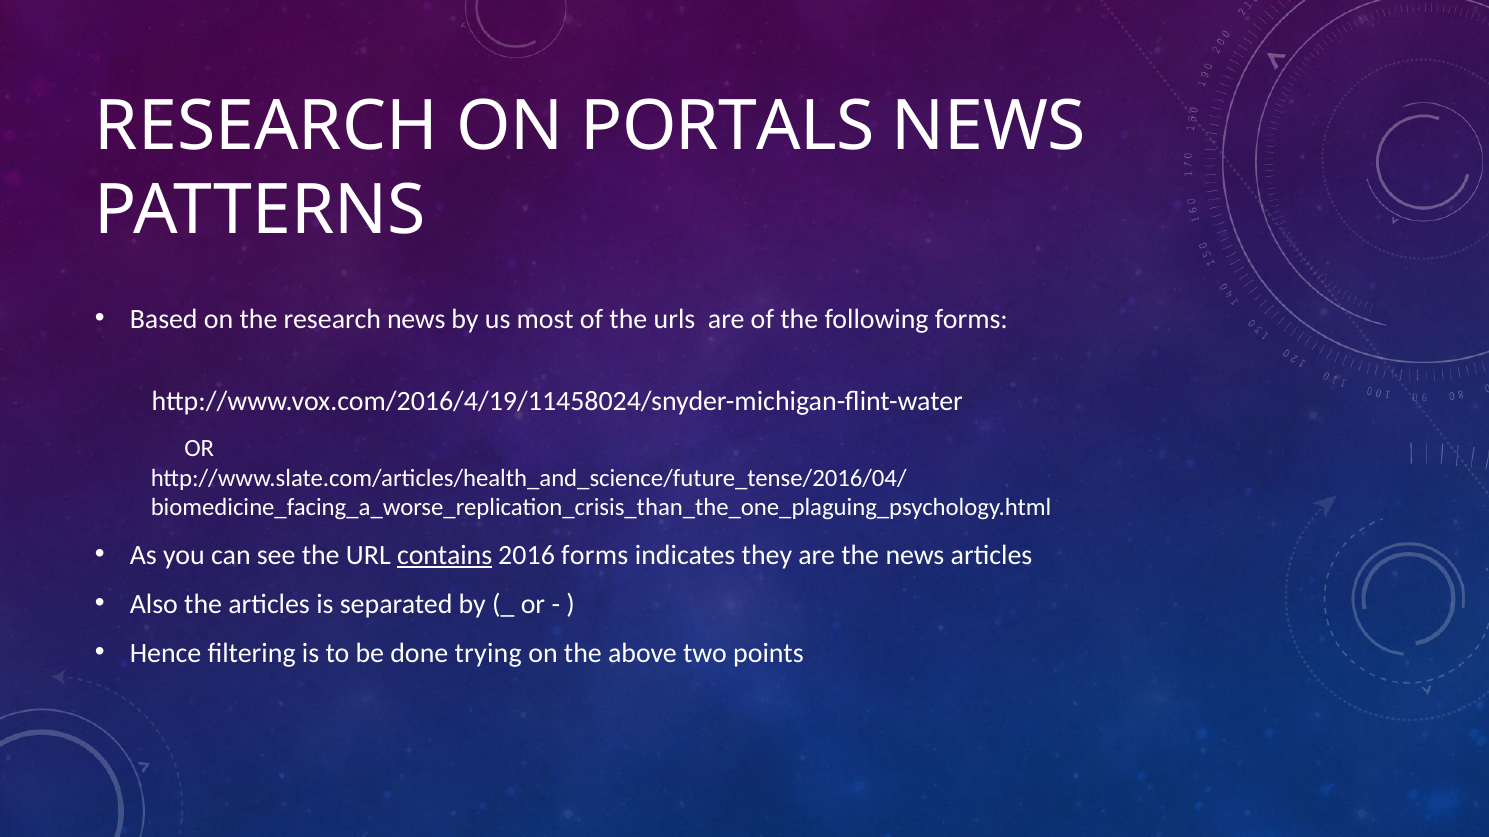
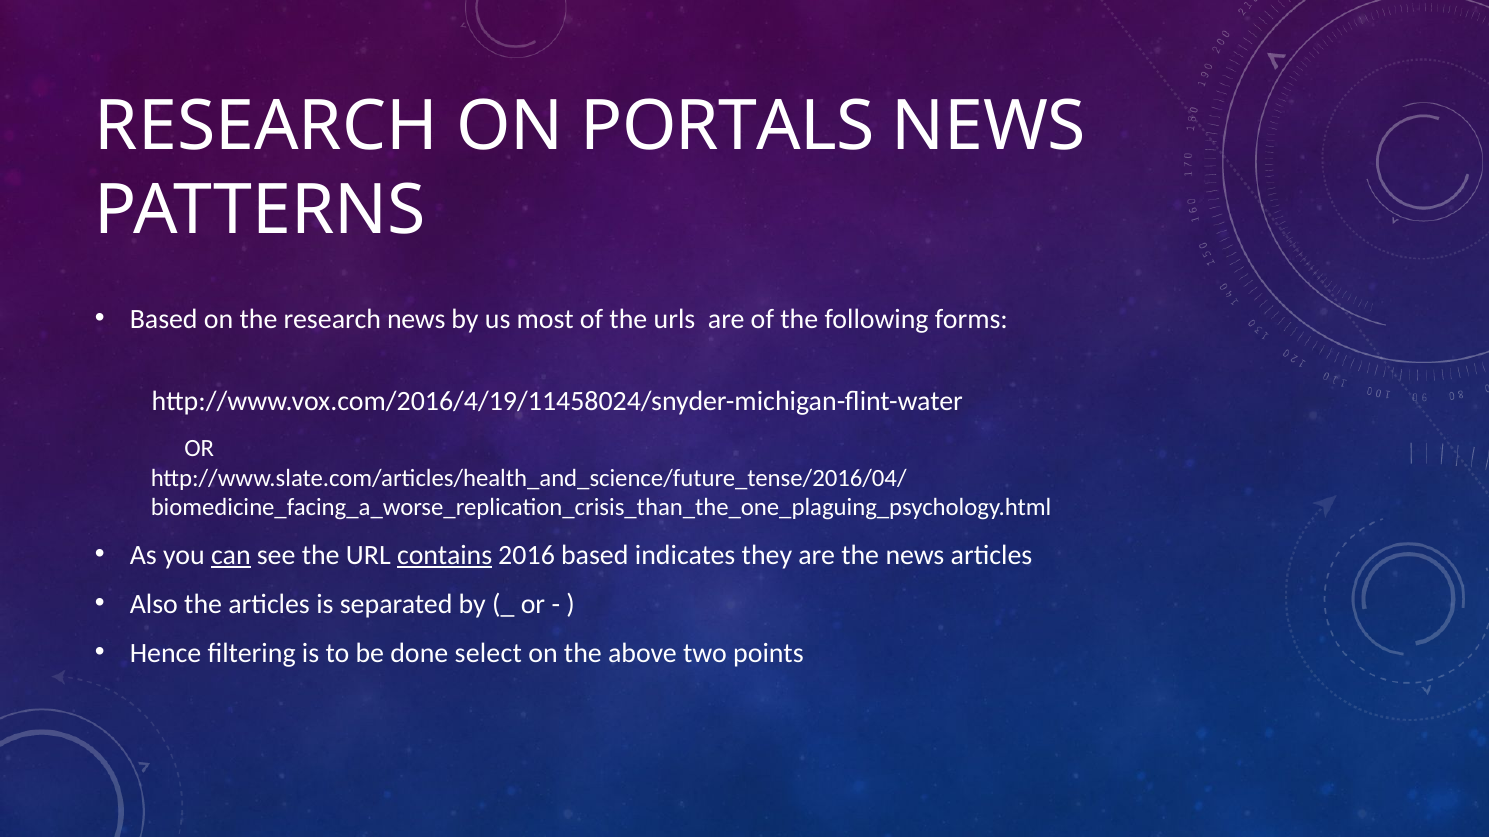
can underline: none -> present
2016 forms: forms -> based
trying: trying -> select
